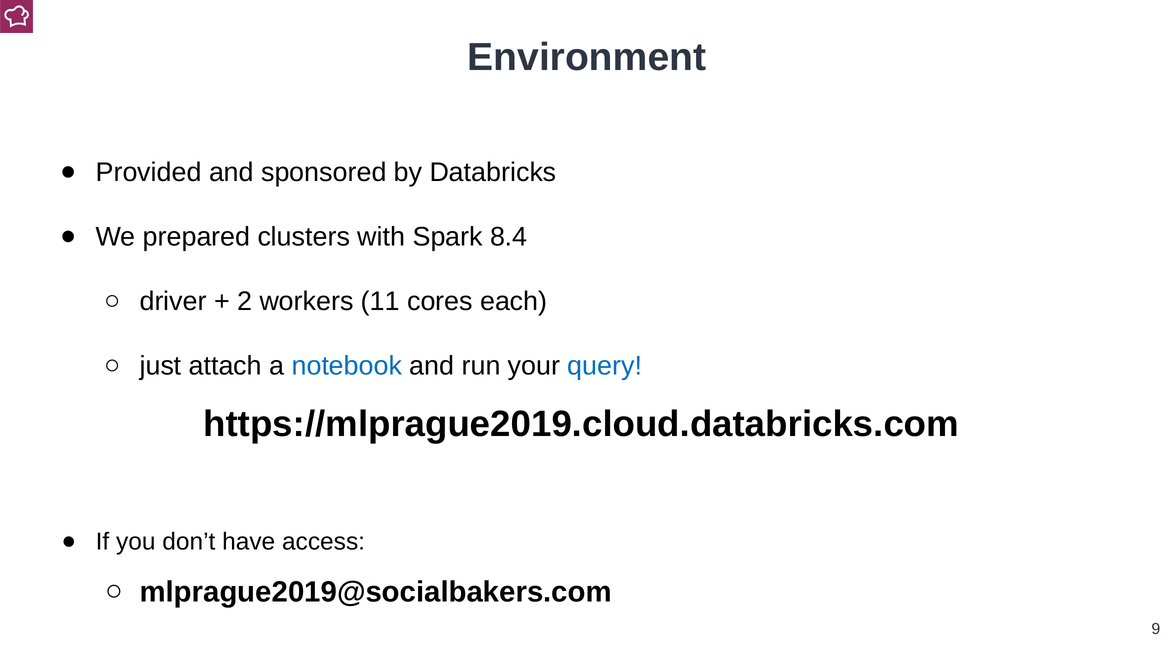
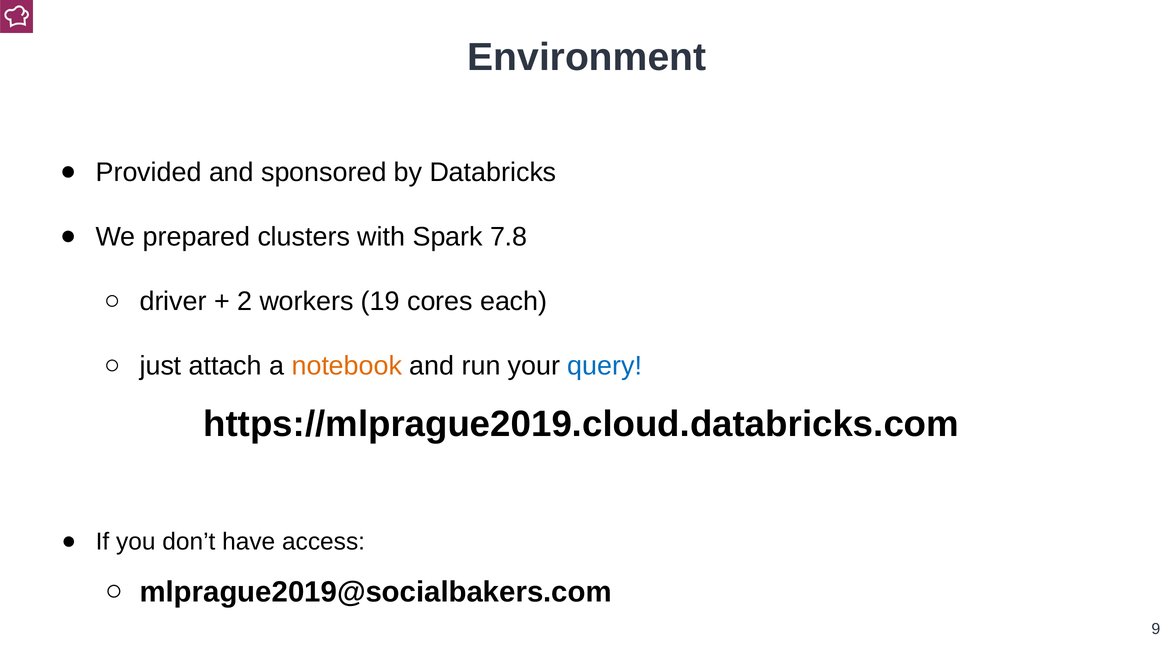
8.4: 8.4 -> 7.8
11: 11 -> 19
notebook colour: blue -> orange
